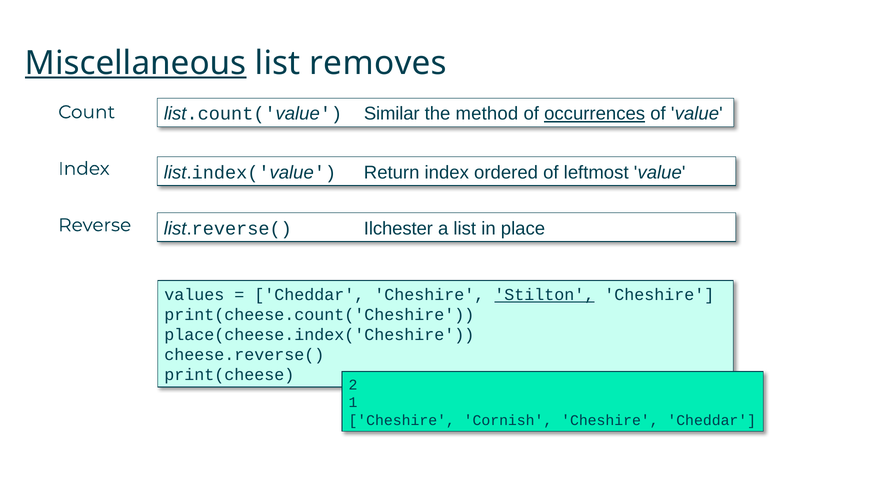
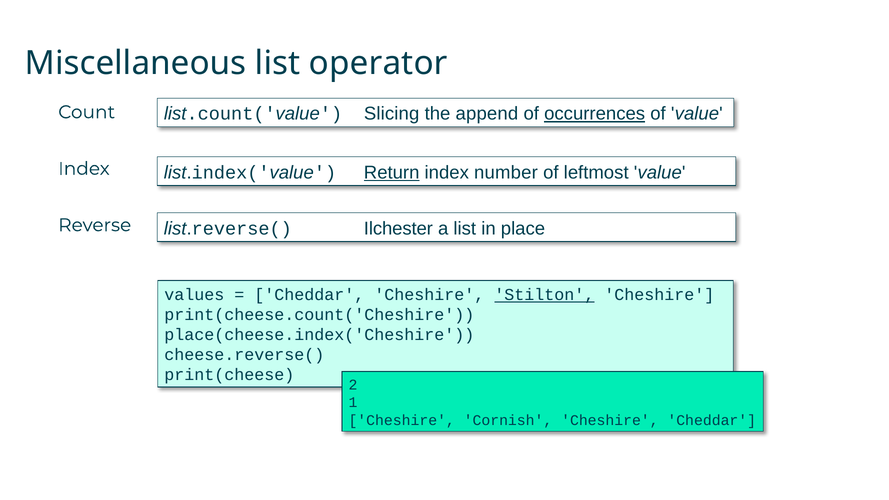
Miscellaneous underline: present -> none
removes: removes -> operator
Similar: Similar -> Slicing
method: method -> append
Return underline: none -> present
ordered: ordered -> number
